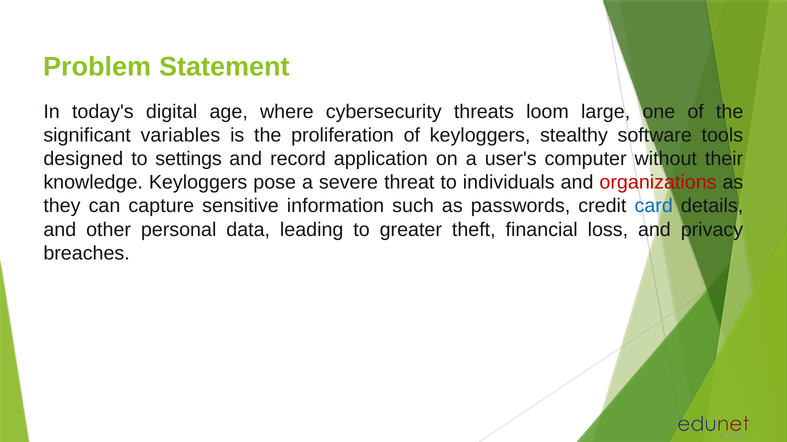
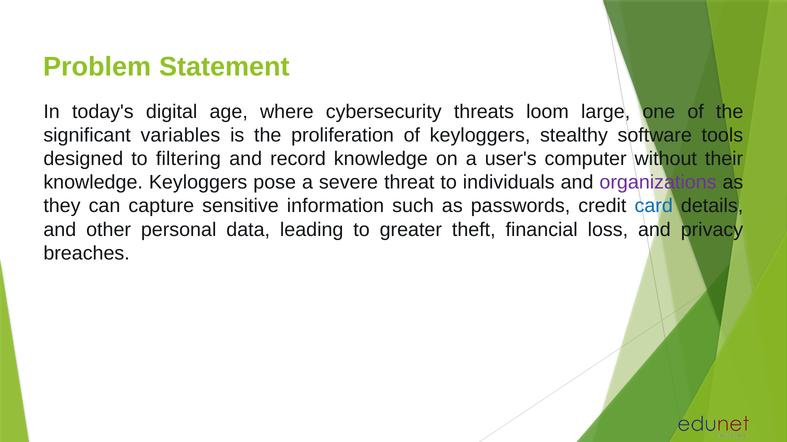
settings: settings -> filtering
record application: application -> knowledge
organizations colour: red -> purple
